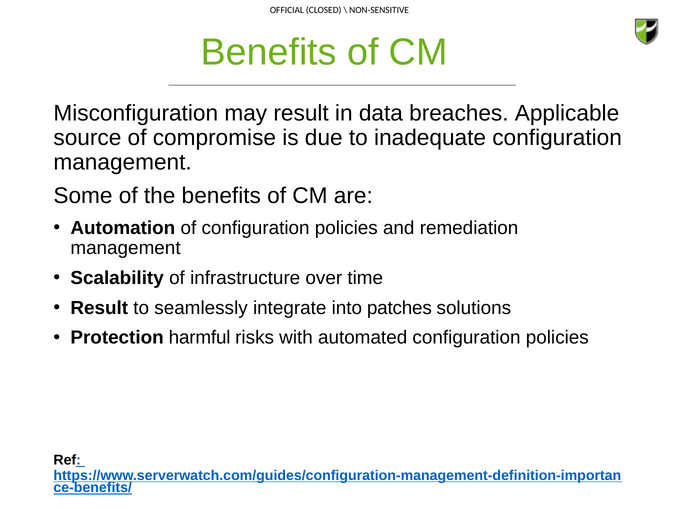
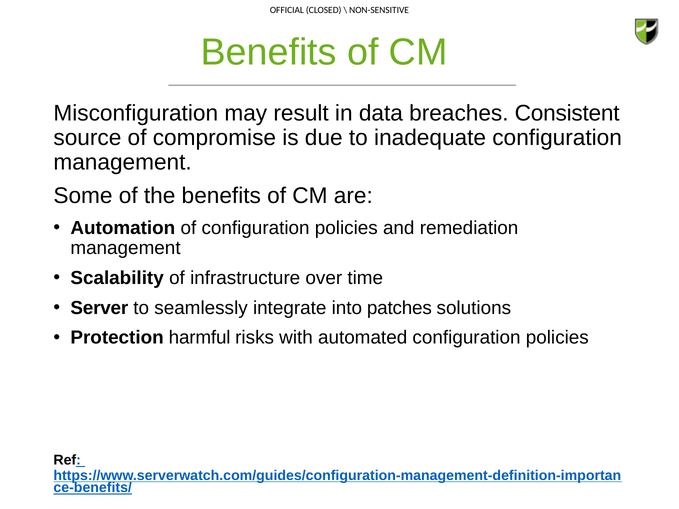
Applicable: Applicable -> Consistent
Result at (99, 308): Result -> Server
